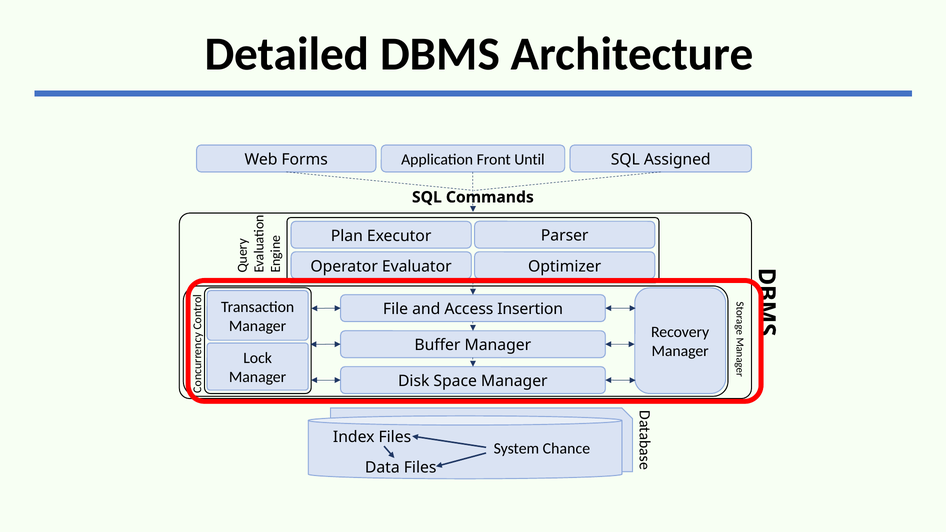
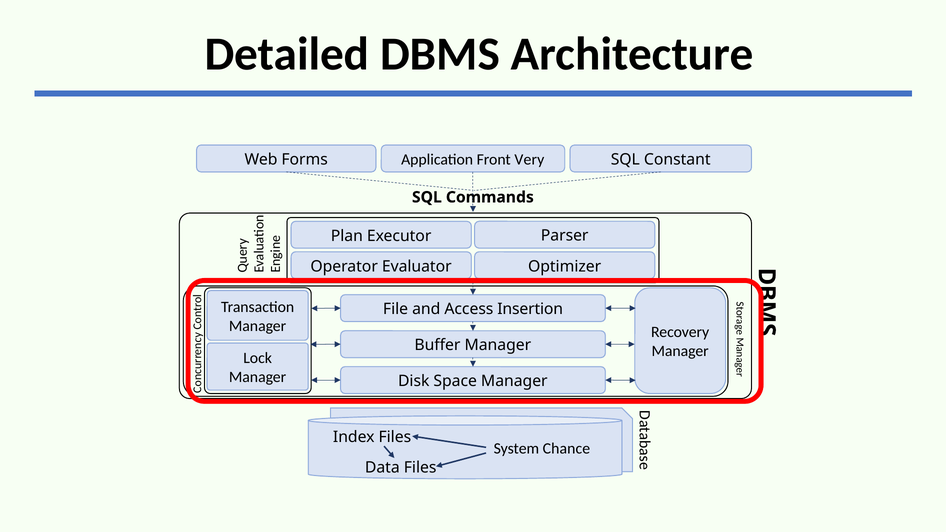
Until: Until -> Very
Assigned: Assigned -> Constant
